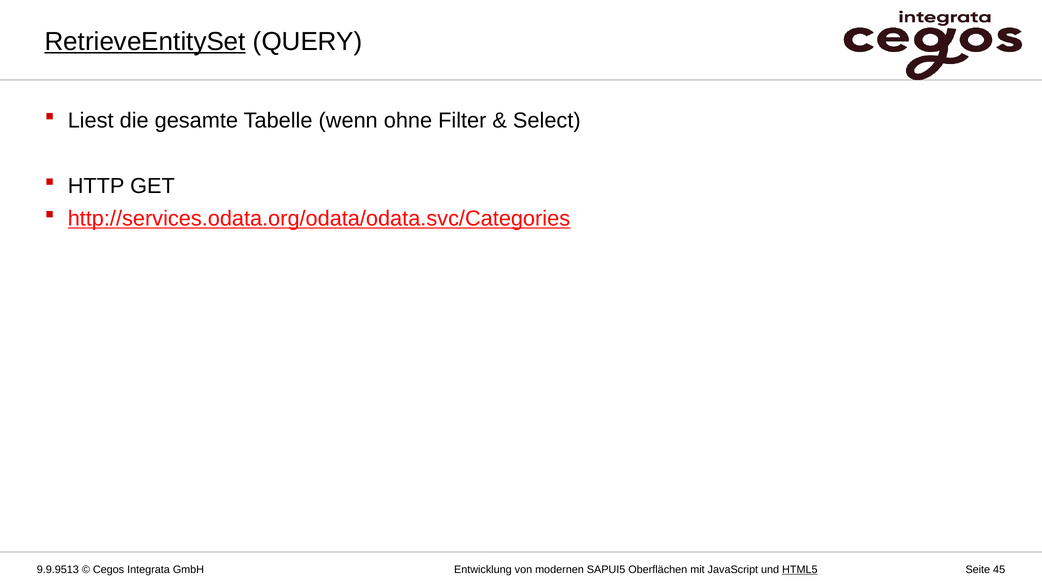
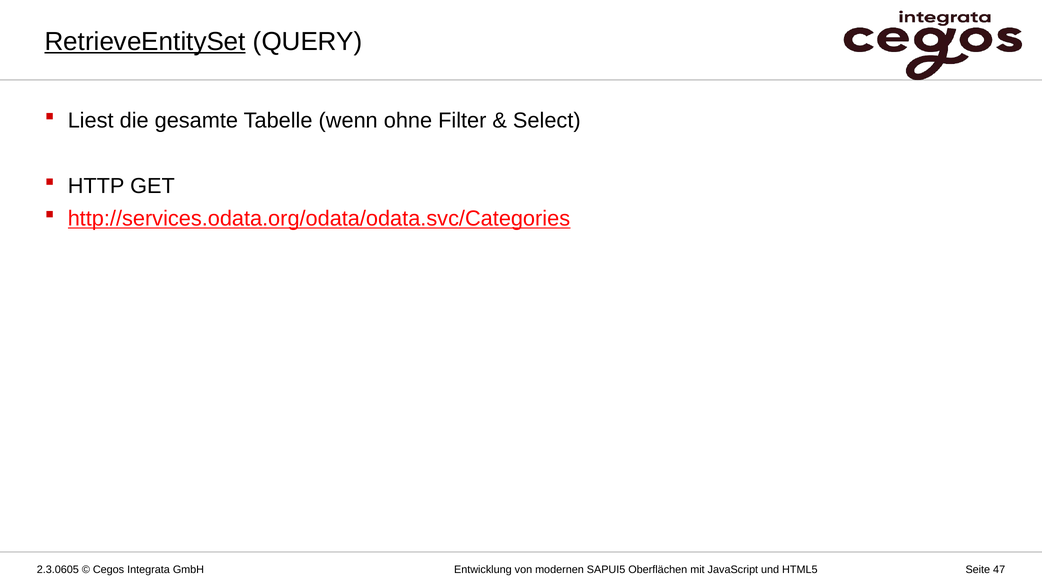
9.9.9513: 9.9.9513 -> 2.3.0605
HTML5 underline: present -> none
45: 45 -> 47
